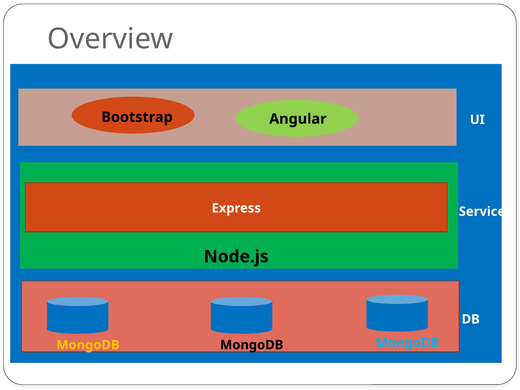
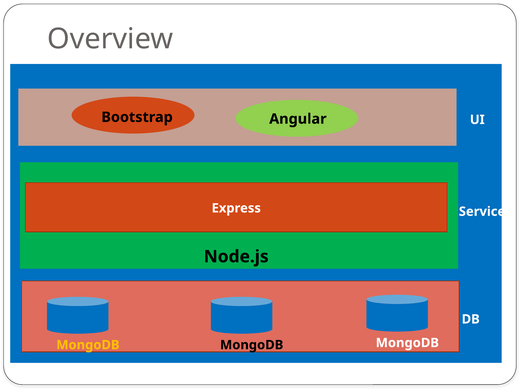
MongoDB at (407, 343) colour: light blue -> white
